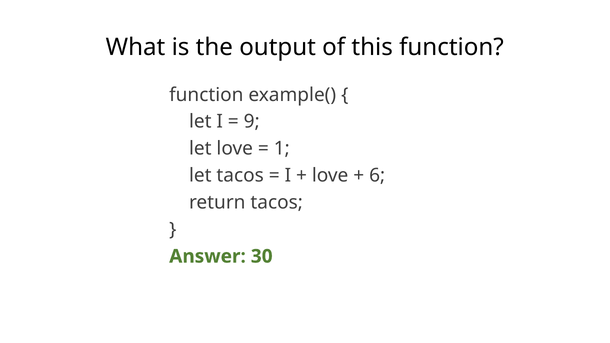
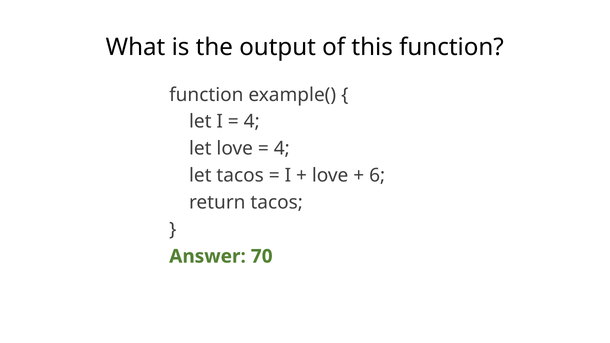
9 at (252, 122): 9 -> 4
1 at (282, 149): 1 -> 4
30: 30 -> 70
